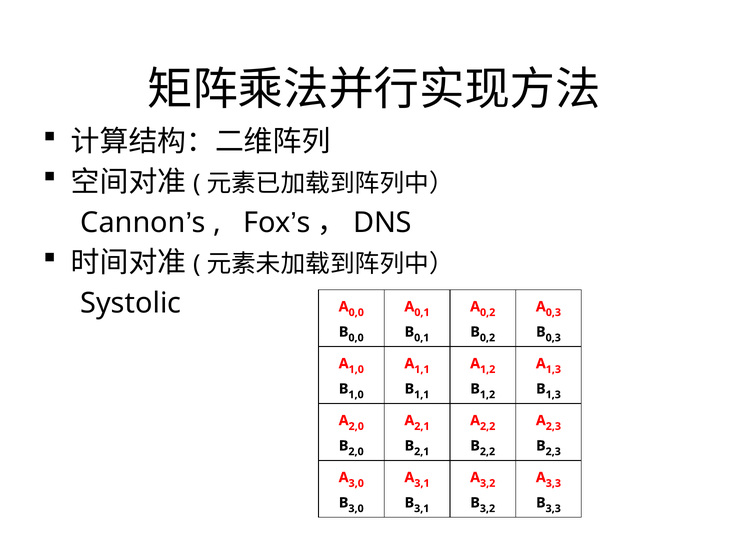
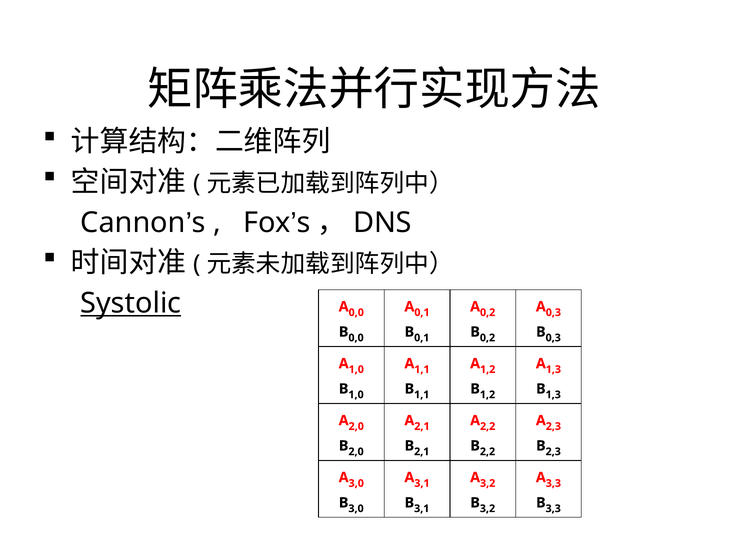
Systolic underline: none -> present
